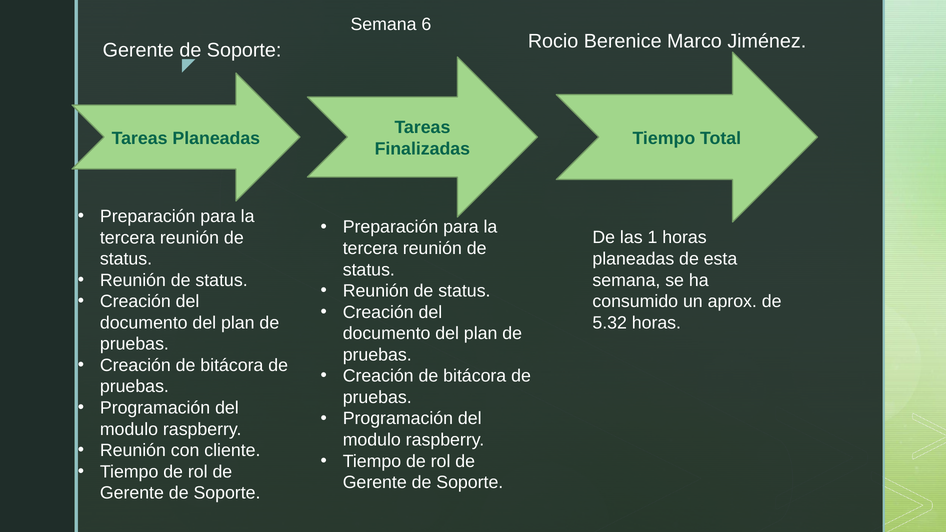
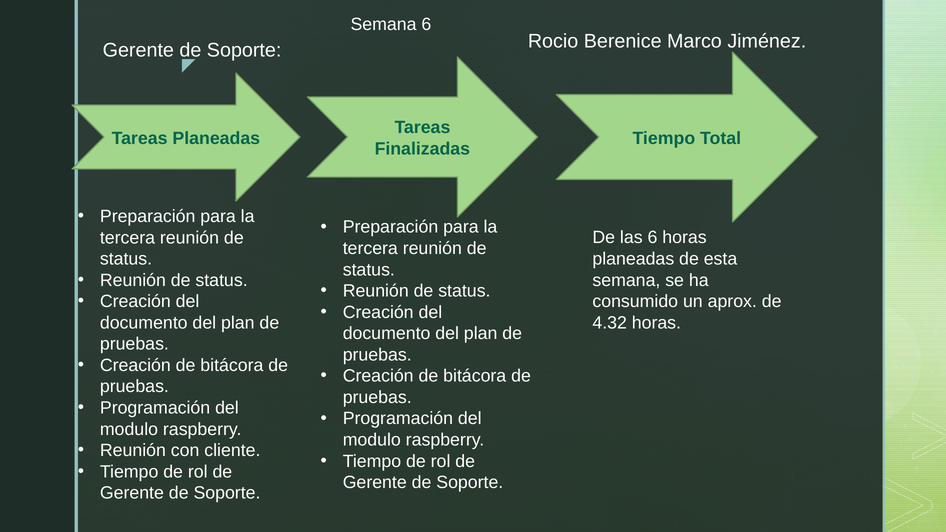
las 1: 1 -> 6
5.32: 5.32 -> 4.32
